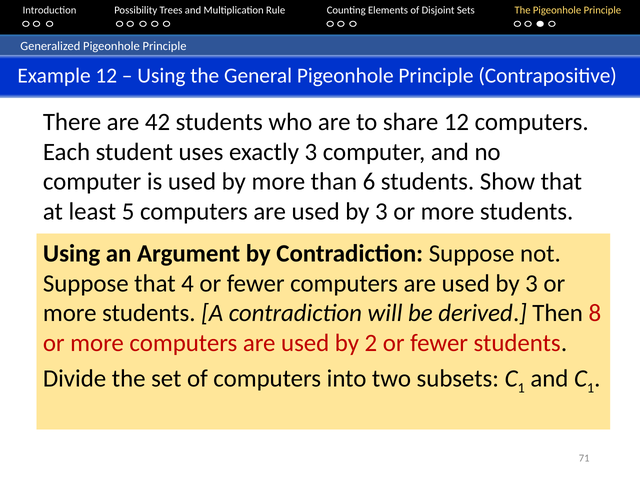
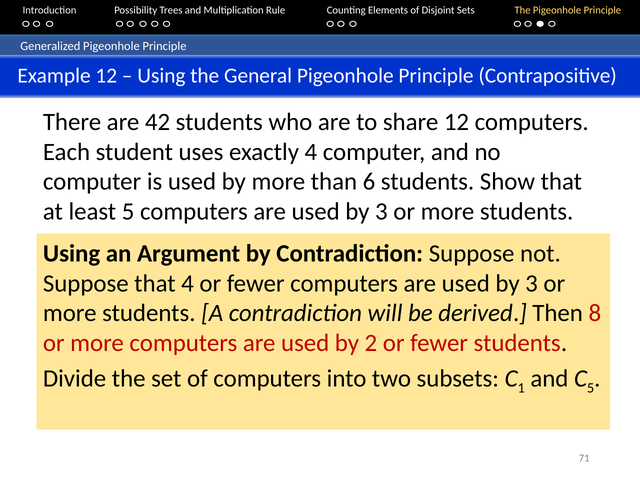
exactly 3: 3 -> 4
1 at (591, 388): 1 -> 5
